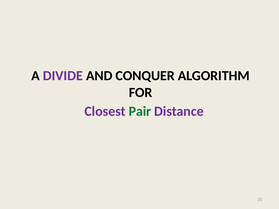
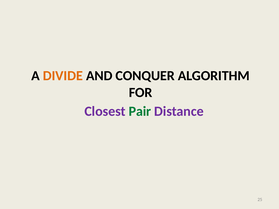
DIVIDE colour: purple -> orange
